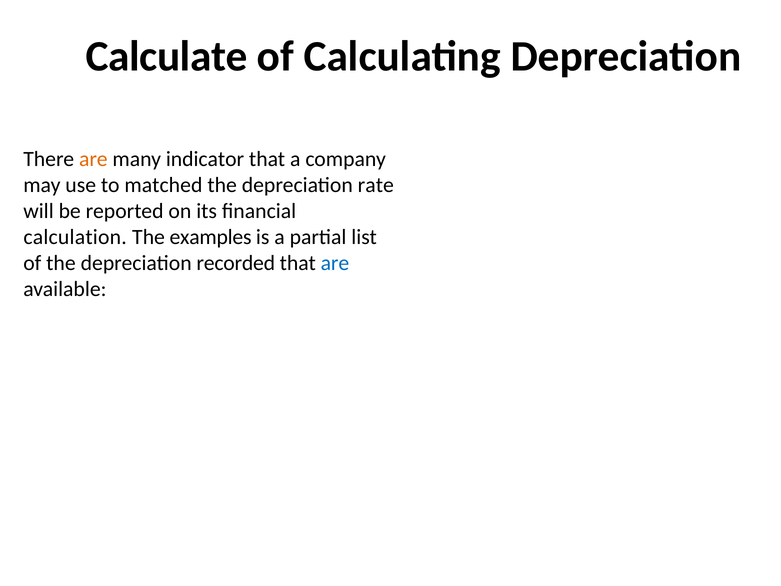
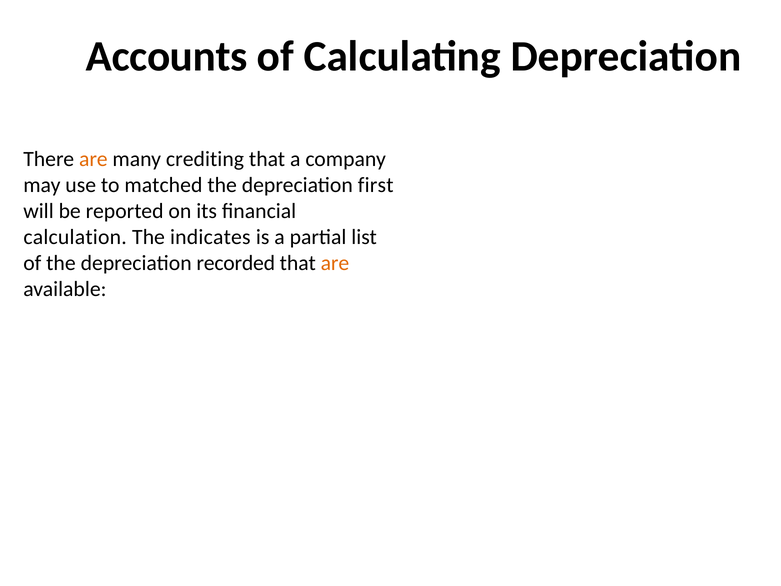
Calculate: Calculate -> Accounts
indicator: indicator -> crediting
rate: rate -> first
examples: examples -> indicates
are at (335, 263) colour: blue -> orange
